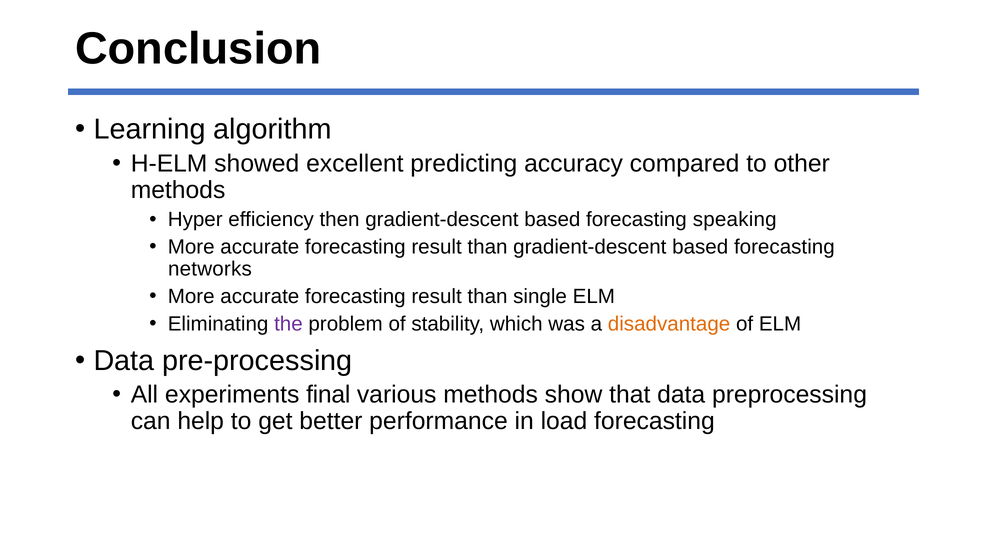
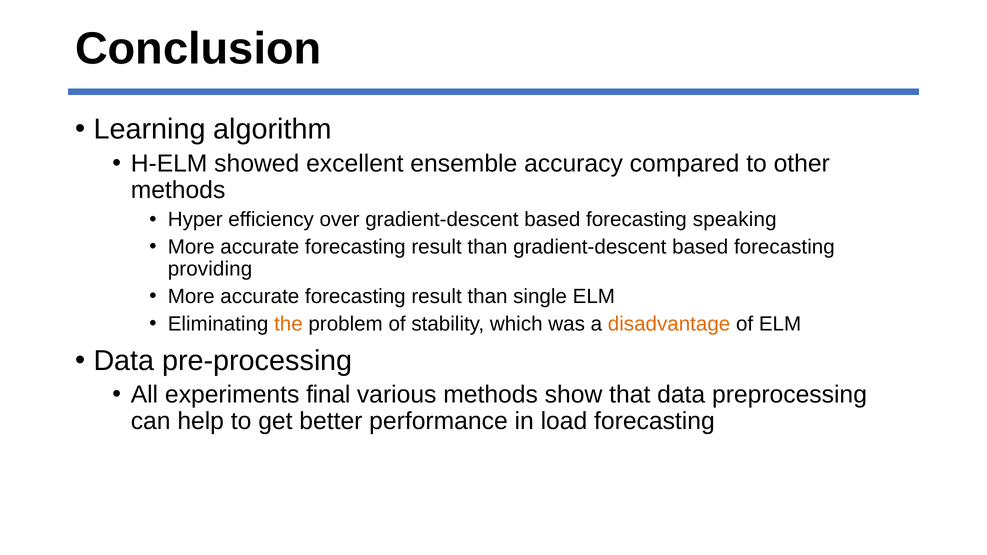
predicting: predicting -> ensemble
then: then -> over
networks: networks -> providing
the colour: purple -> orange
